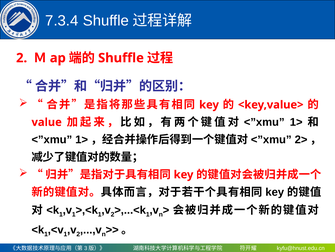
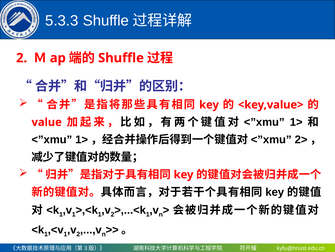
7.3.4: 7.3.4 -> 5.3.3
